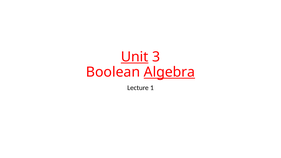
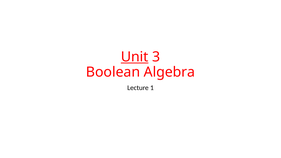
Algebra underline: present -> none
